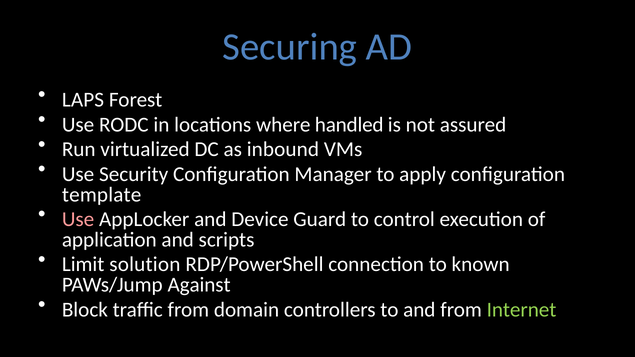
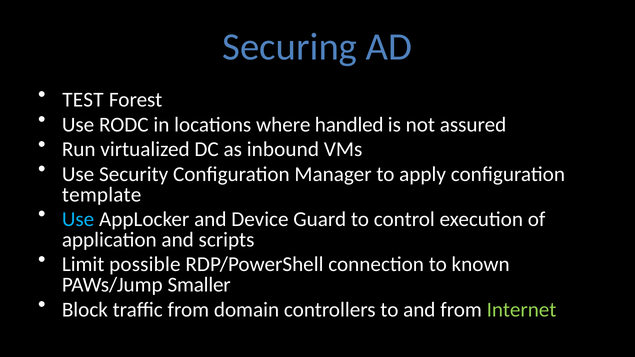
LAPS: LAPS -> TEST
Use at (78, 219) colour: pink -> light blue
solution: solution -> possible
Against: Against -> Smaller
